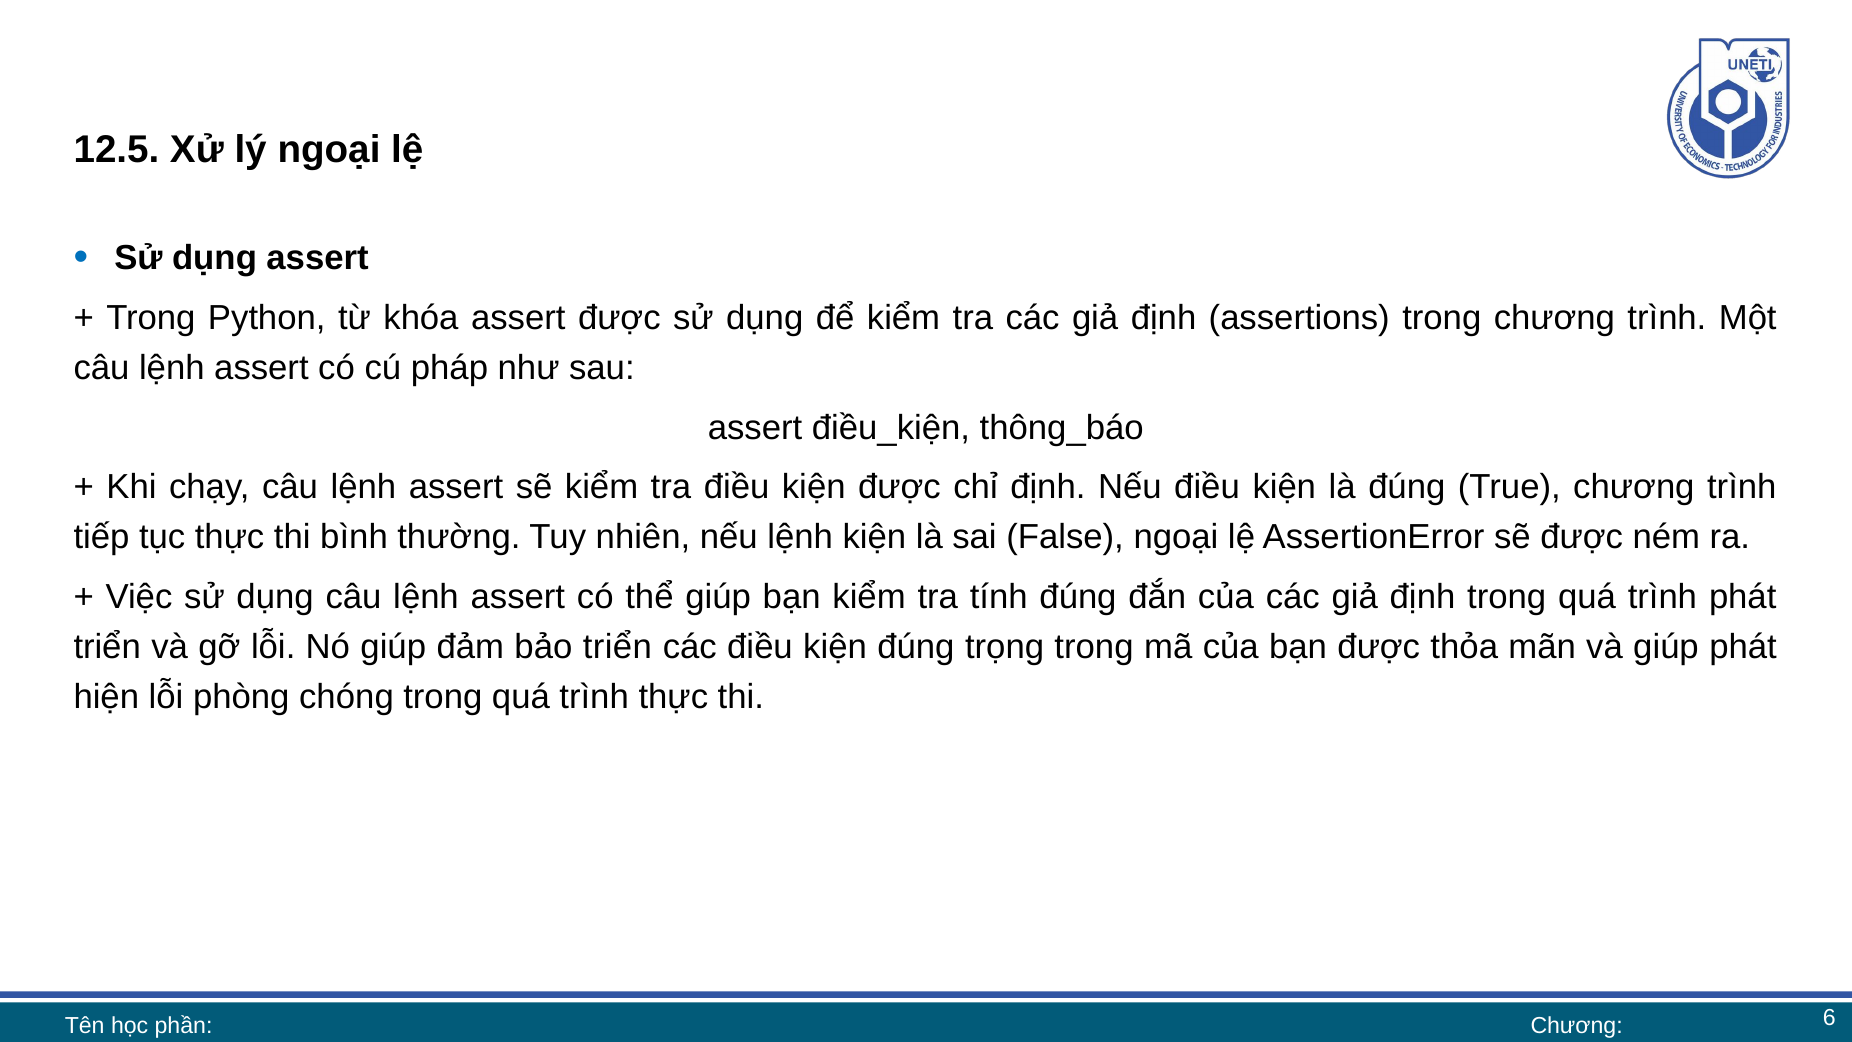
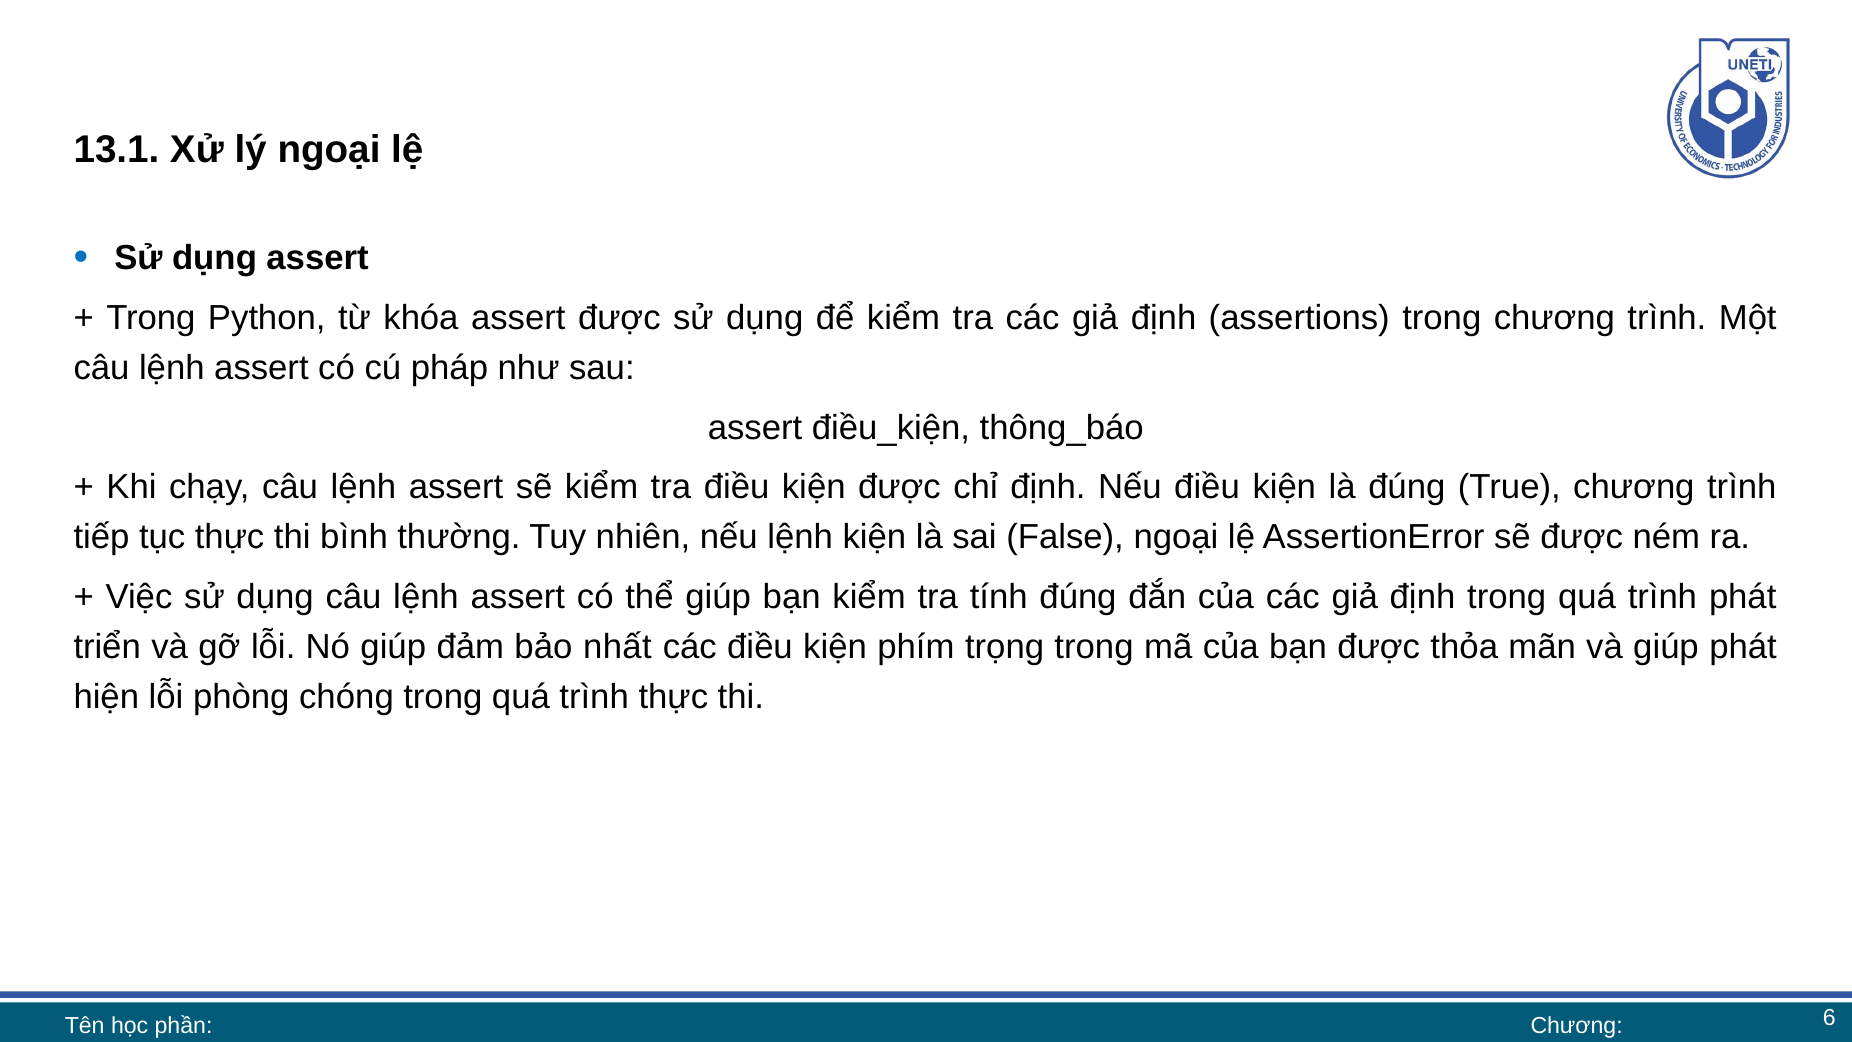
12.5: 12.5 -> 13.1
bảo triển: triển -> nhất
kiện đúng: đúng -> phím
